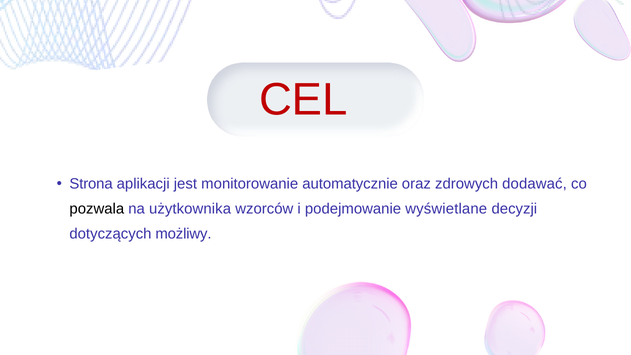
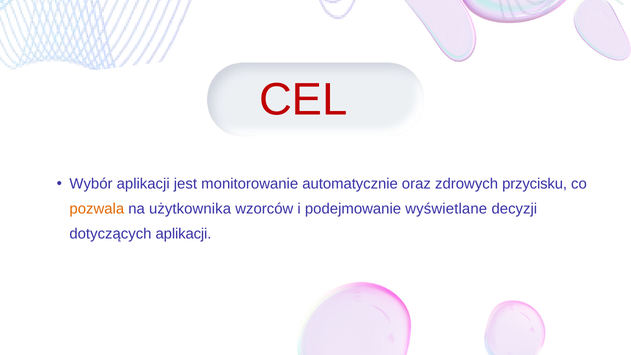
Strona: Strona -> Wybór
dodawać: dodawać -> przycisku
pozwala colour: black -> orange
dotyczących możliwy: możliwy -> aplikacji
